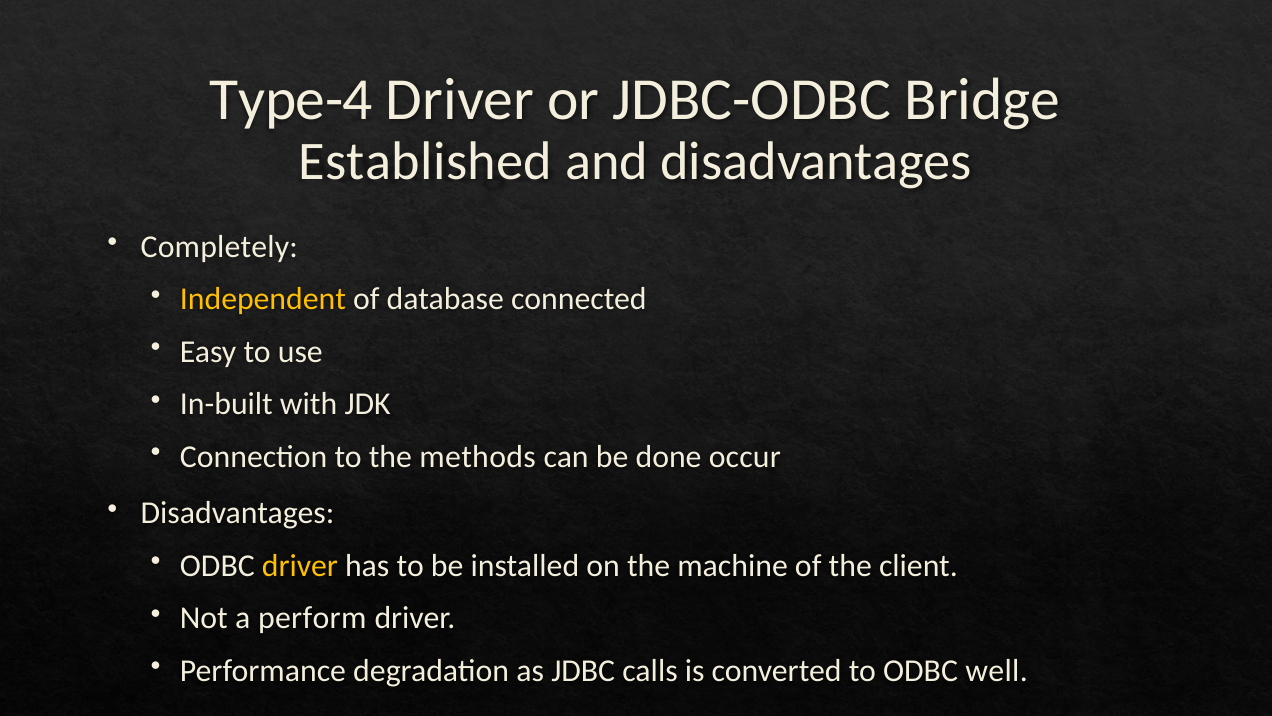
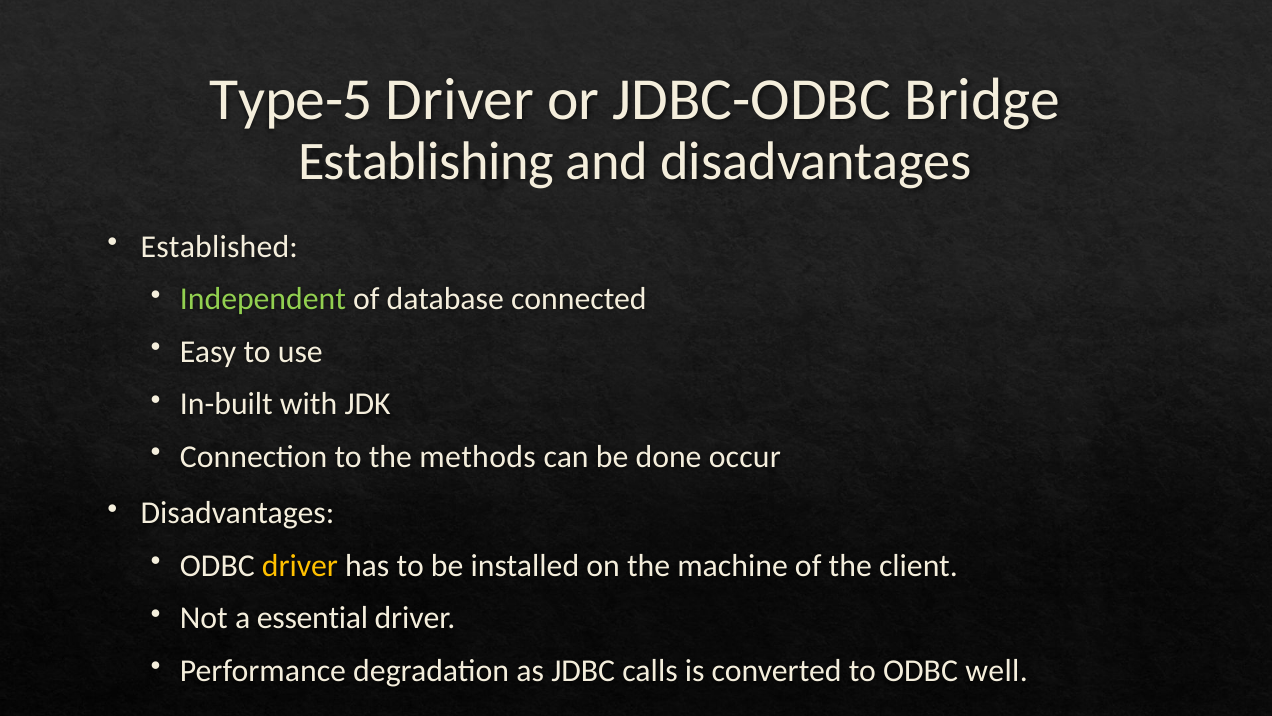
Type-4: Type-4 -> Type-5
Established: Established -> Establishing
Completely: Completely -> Established
Independent colour: yellow -> light green
perform: perform -> essential
